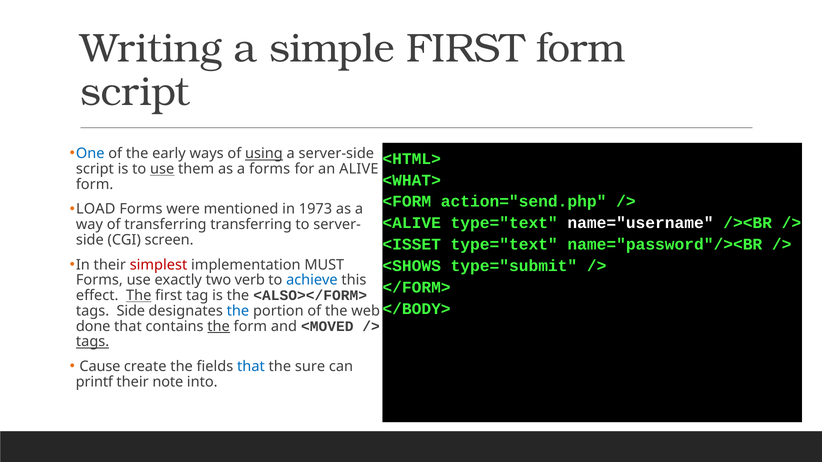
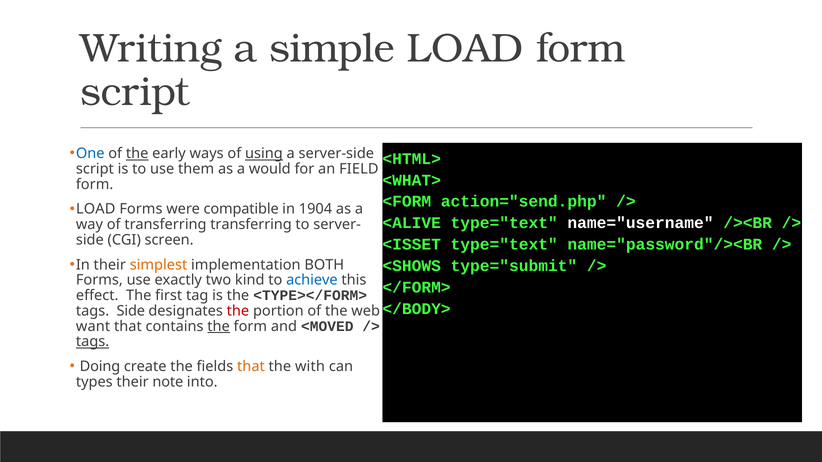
simple FIRST: FIRST -> LOAD
the at (137, 154) underline: none -> present
use at (162, 169) underline: present -> none
a forms: forms -> would
ALIVE: ALIVE -> FIELD
mentioned: mentioned -> compatible
1973: 1973 -> 1904
simplest colour: red -> orange
MUST: MUST -> BOTH
verb: verb -> kind
The at (139, 296) underline: present -> none
<ALSO></FORM>: <ALSO></FORM> -> <TYPE></FORM>
the at (238, 311) colour: blue -> red
done: done -> want
Cause: Cause -> Doing
that at (251, 367) colour: blue -> orange
sure: sure -> with
printf: printf -> types
